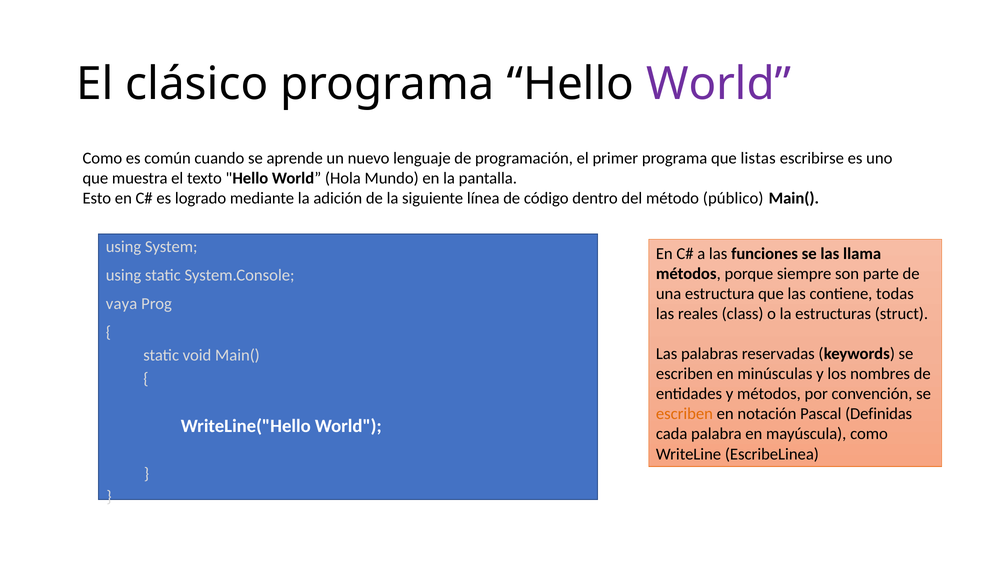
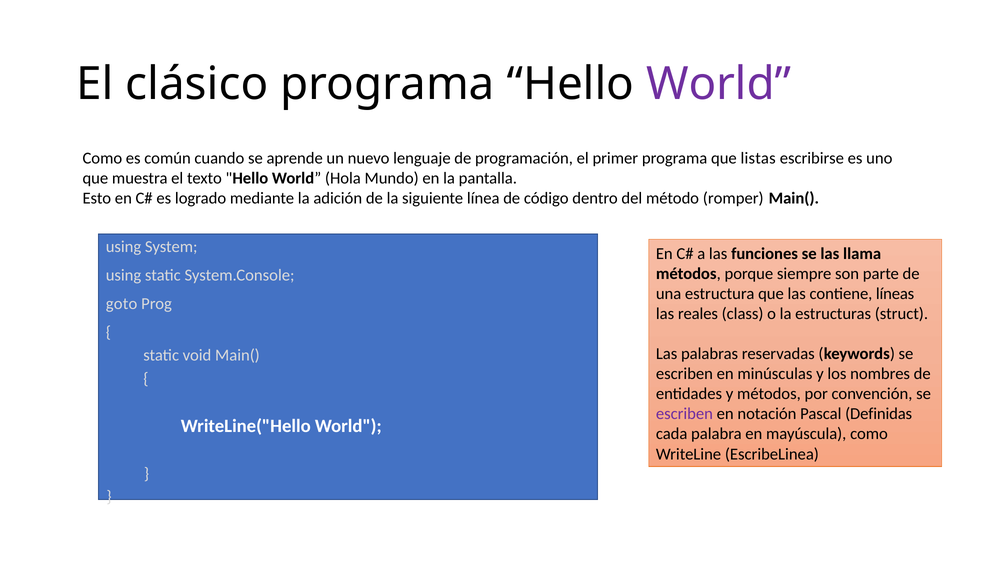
público: público -> romper
todas: todas -> líneas
vaya: vaya -> goto
escriben at (684, 414) colour: orange -> purple
